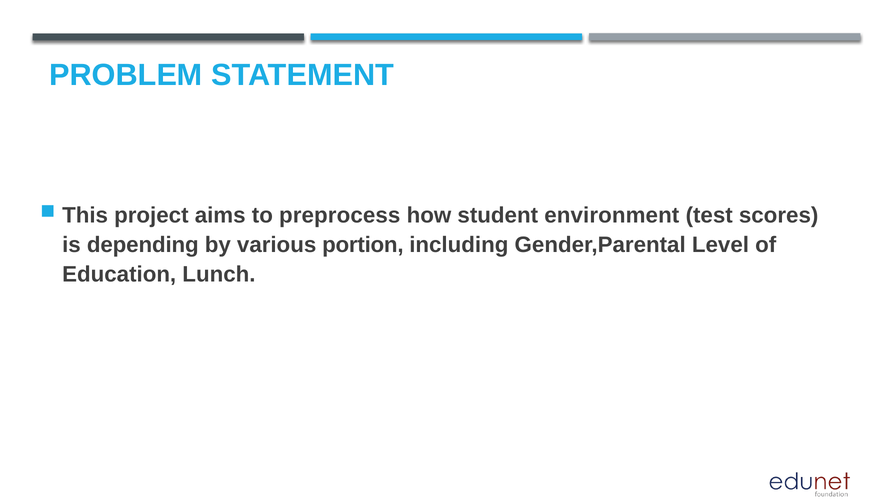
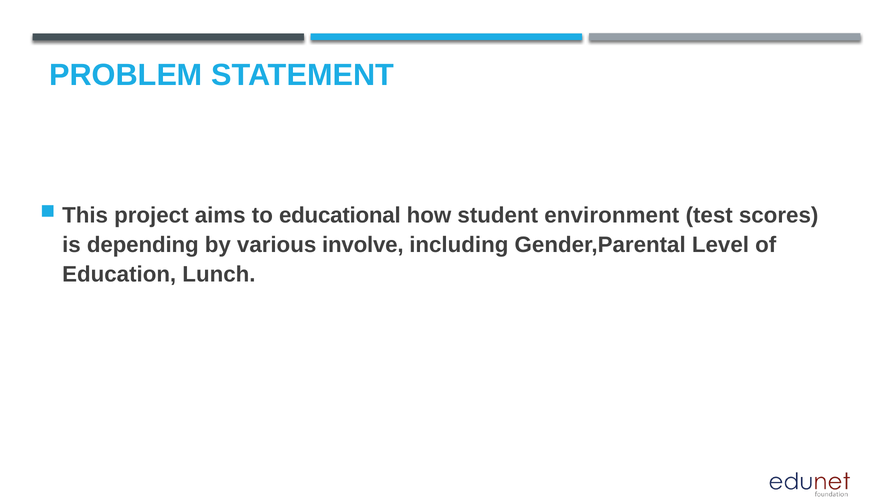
preprocess: preprocess -> educational
portion: portion -> involve
